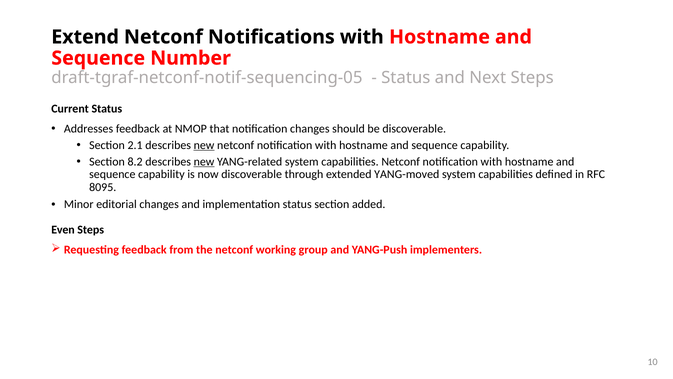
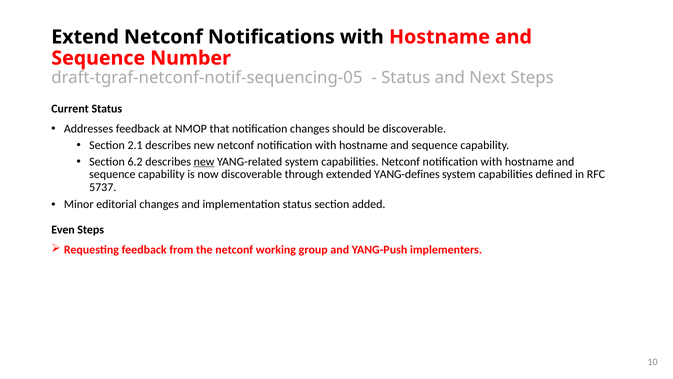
new at (204, 145) underline: present -> none
8.2: 8.2 -> 6.2
YANG-moved: YANG-moved -> YANG-defines
8095: 8095 -> 5737
